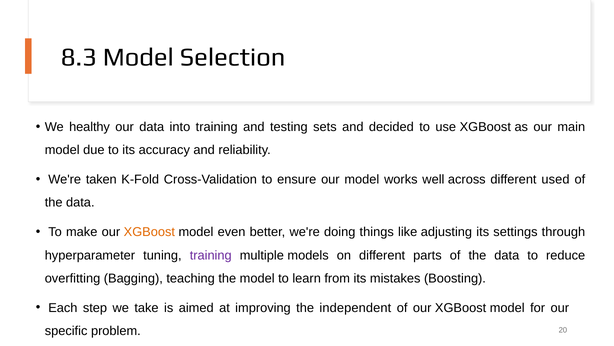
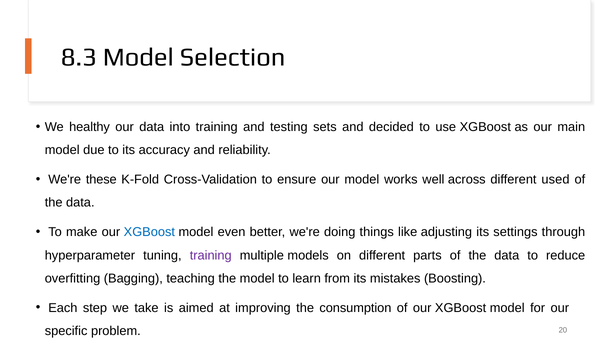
taken: taken -> these
XGBoost at (149, 232) colour: orange -> blue
independent: independent -> consumption
